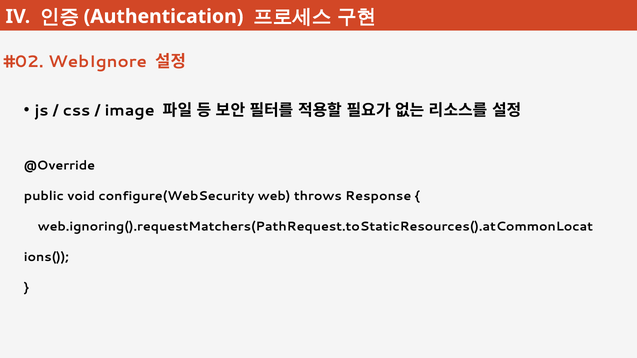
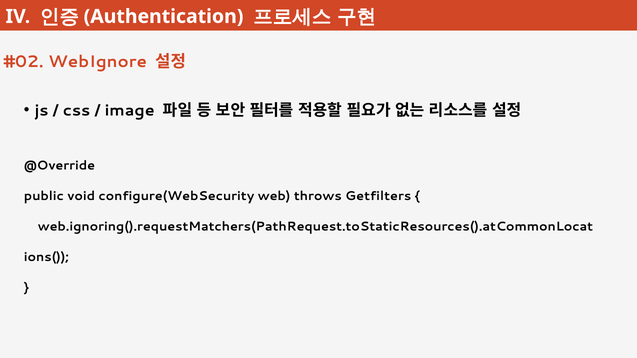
Response: Response -> Getfilters
